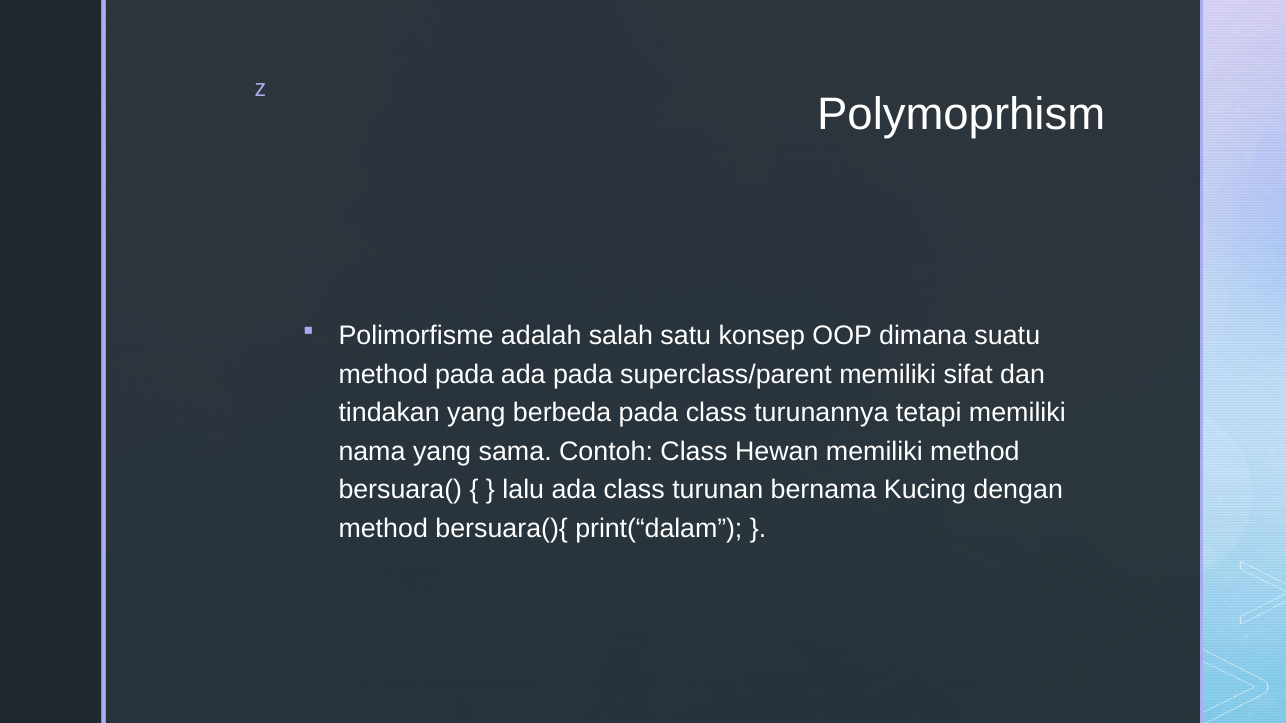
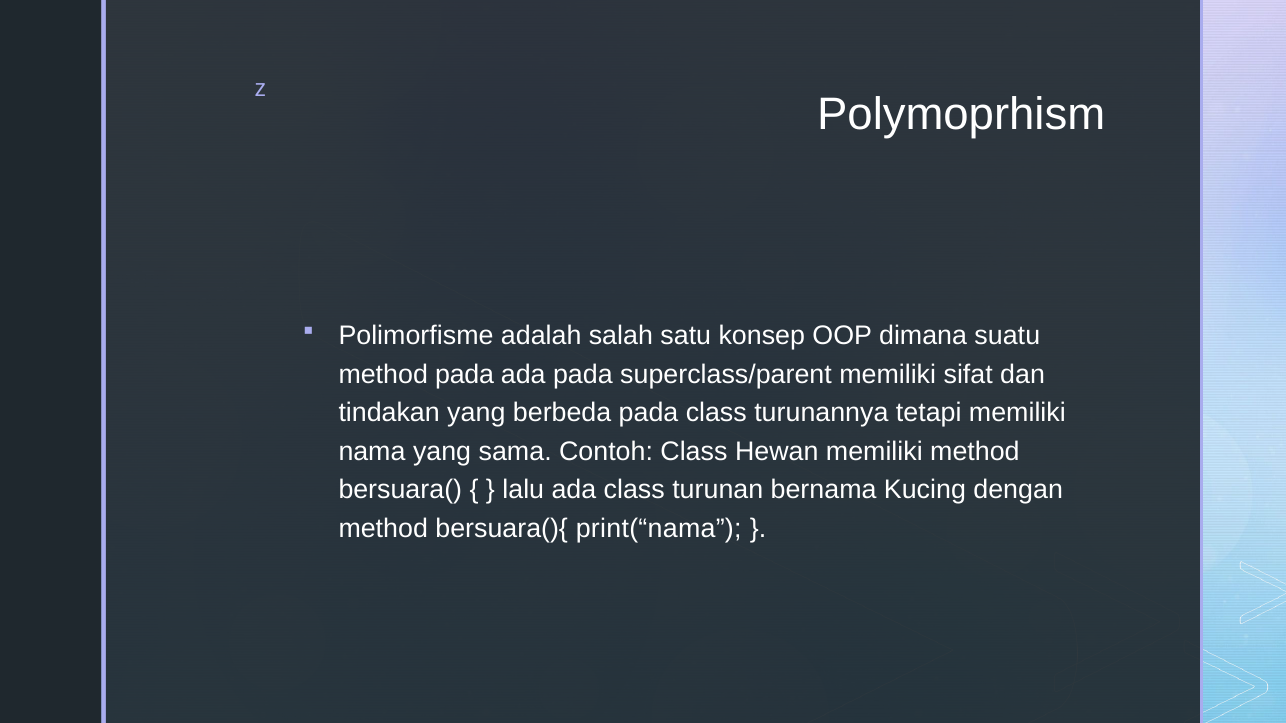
print(“dalam: print(“dalam -> print(“nama
